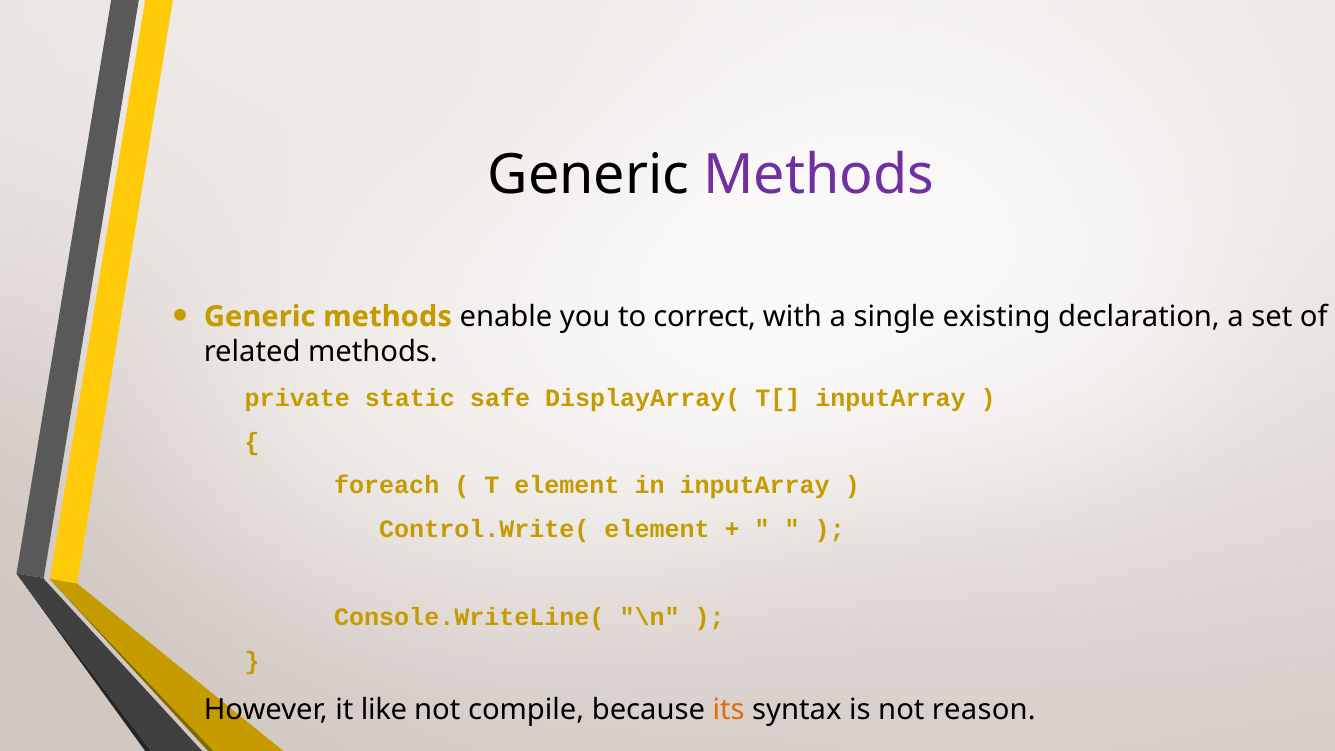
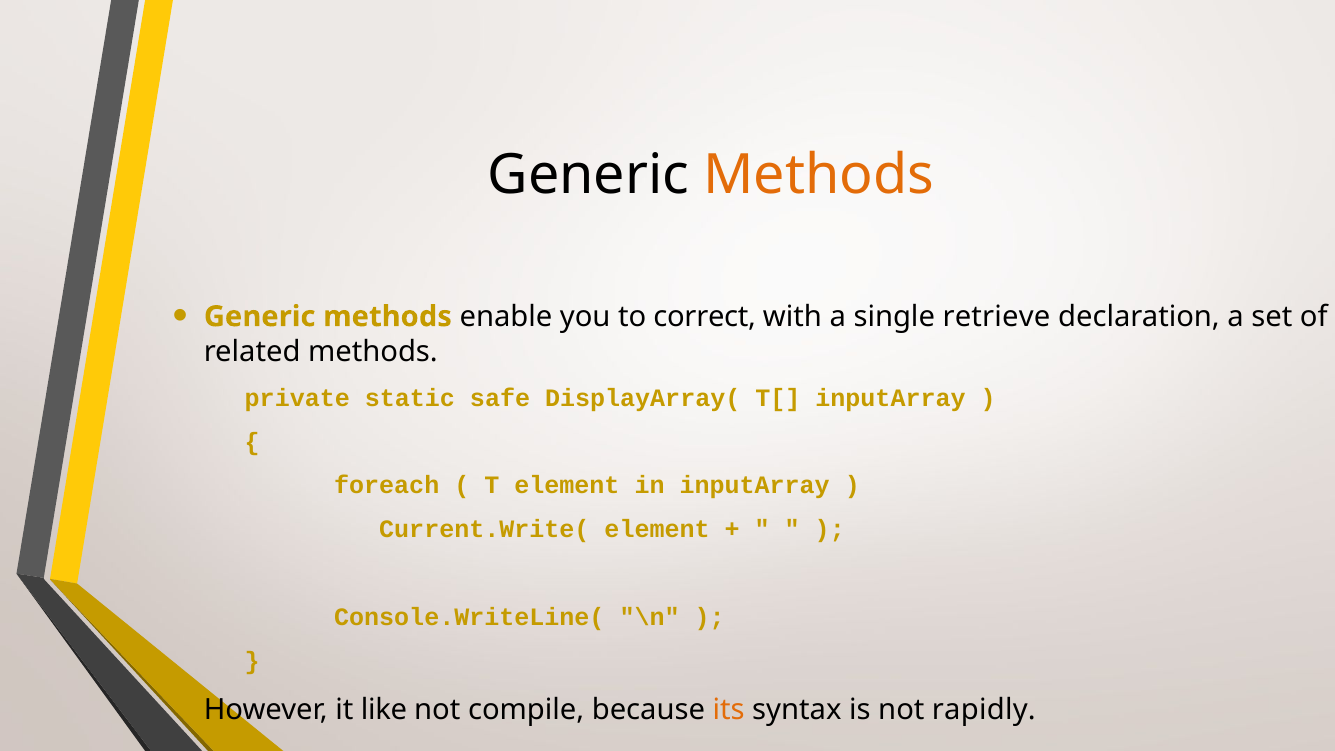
Methods at (819, 175) colour: purple -> orange
existing: existing -> retrieve
Control.Write(: Control.Write( -> Current.Write(
reason: reason -> rapidly
